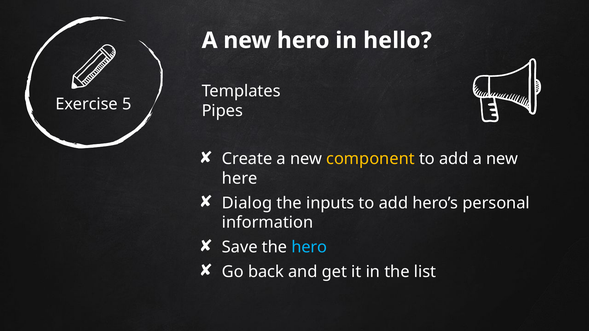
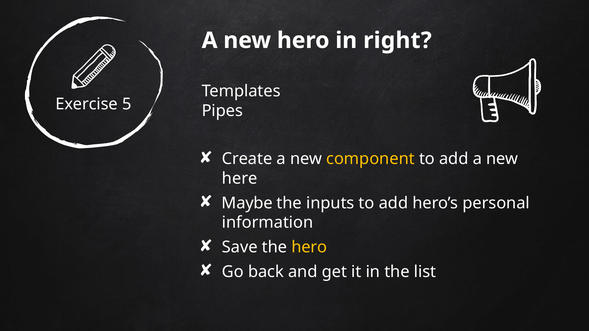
hello: hello -> right
Dialog: Dialog -> Maybe
hero at (309, 247) colour: light blue -> yellow
